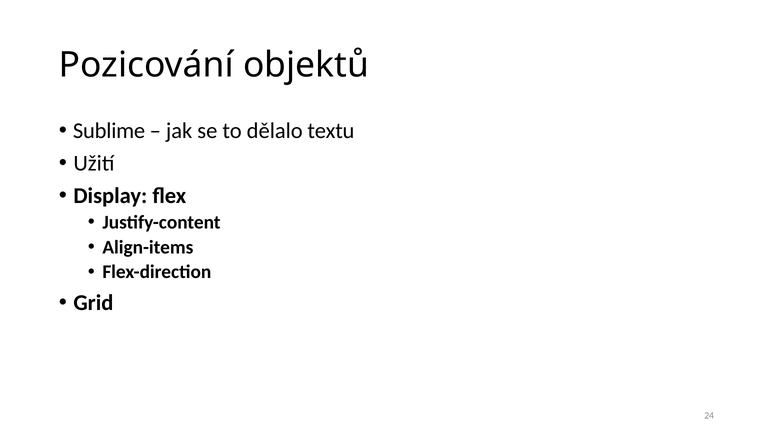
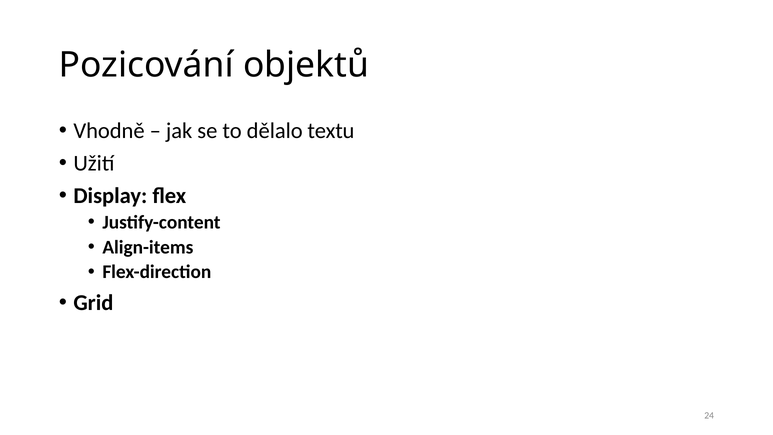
Sublime: Sublime -> Vhodně
